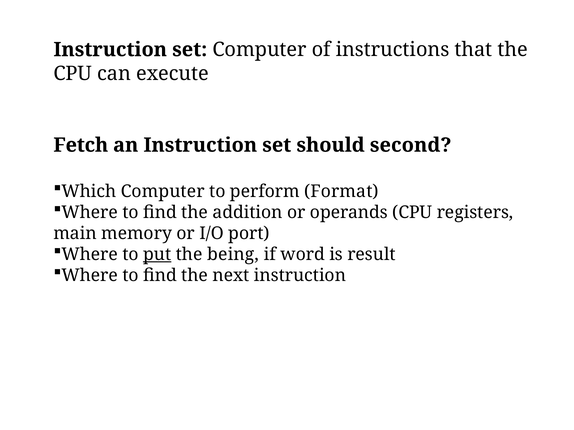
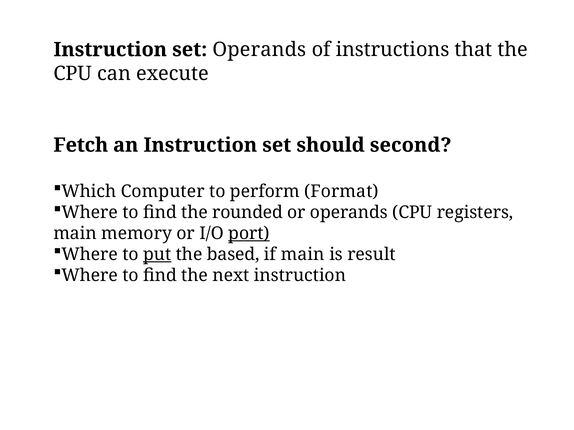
set Computer: Computer -> Operands
addition: addition -> rounded
port underline: none -> present
being: being -> based
if word: word -> main
